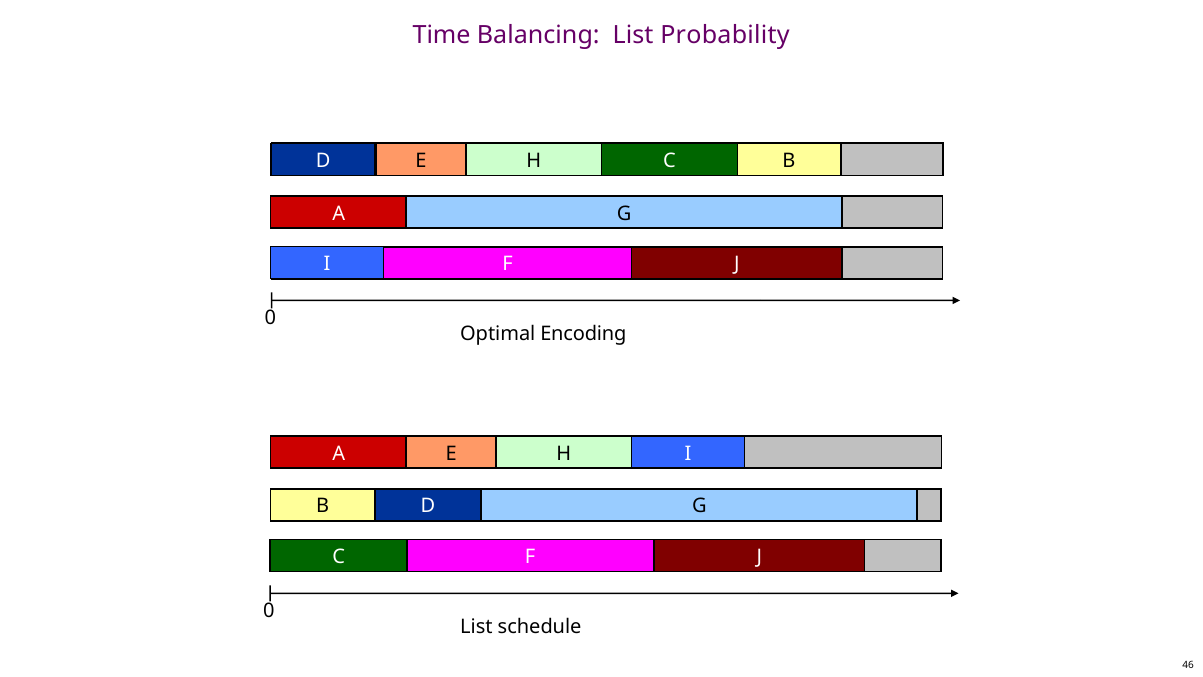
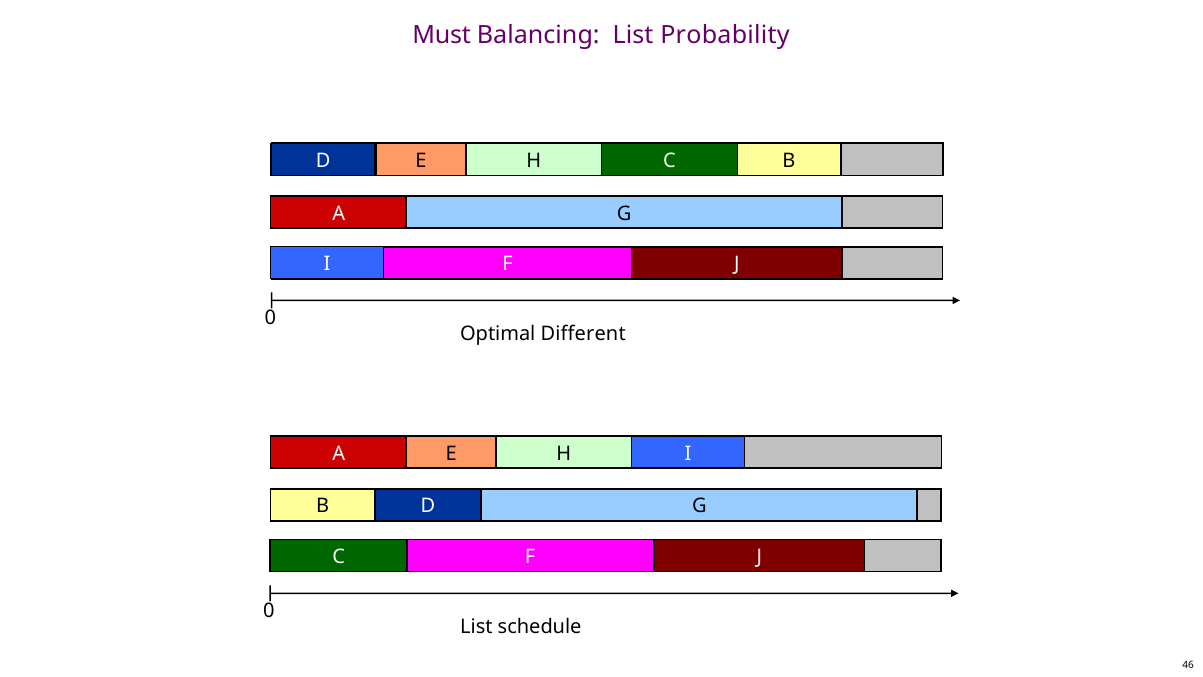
Time: Time -> Must
Encoding: Encoding -> Different
